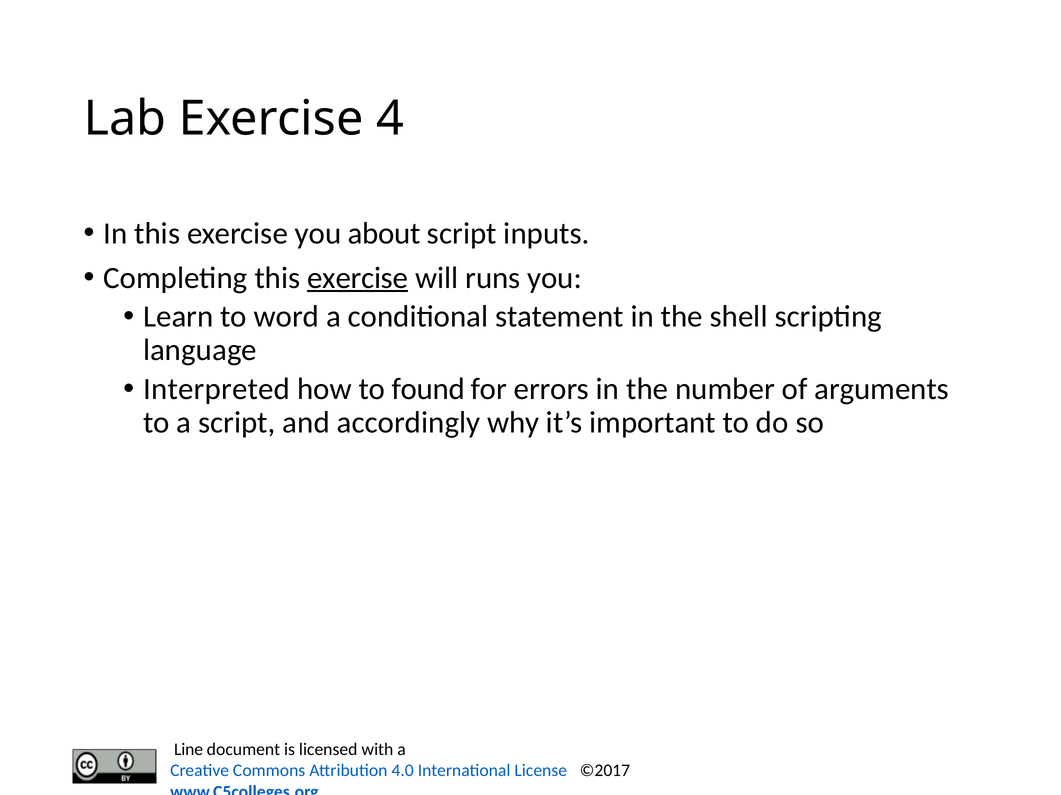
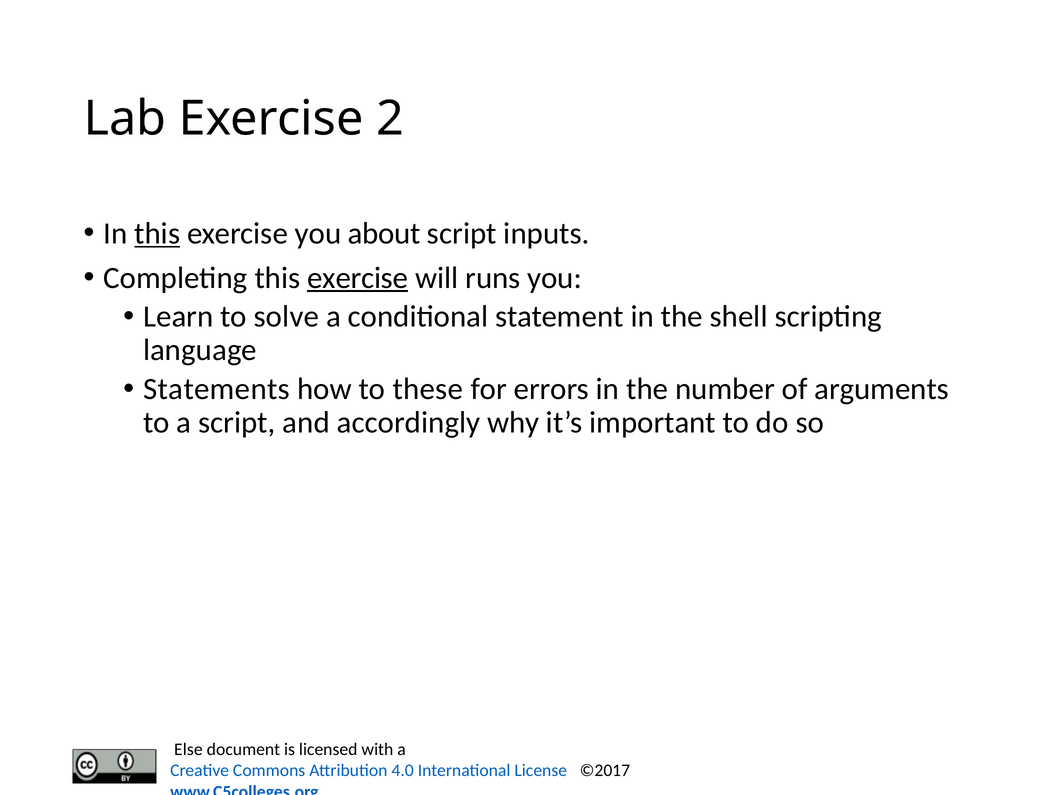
4: 4 -> 2
this at (157, 234) underline: none -> present
word: word -> solve
Interpreted: Interpreted -> Statements
found: found -> these
Line: Line -> Else
